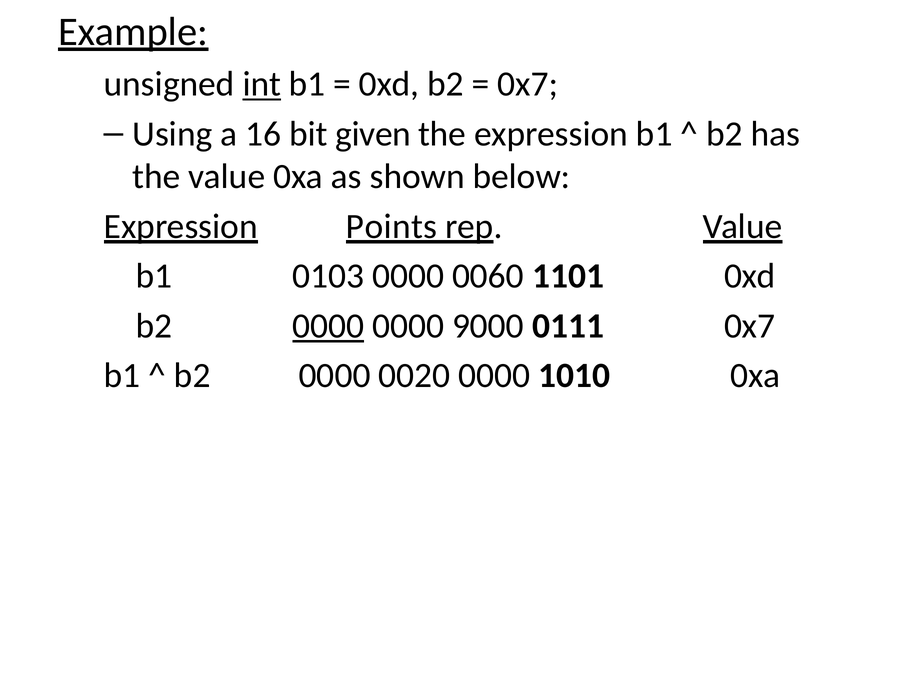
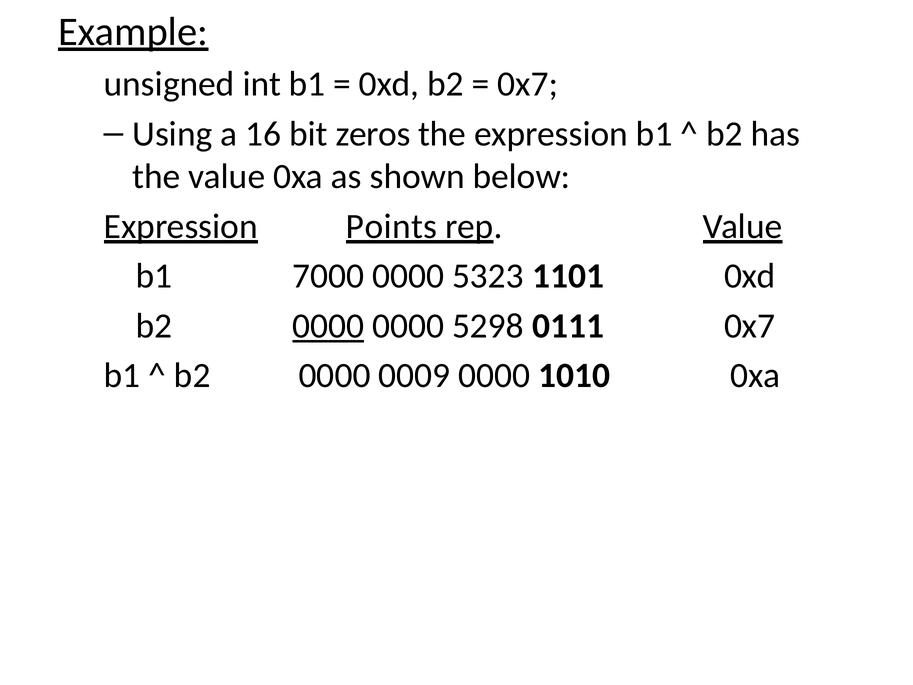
int underline: present -> none
given: given -> zeros
0103: 0103 -> 7000
0060: 0060 -> 5323
9000: 9000 -> 5298
0020: 0020 -> 0009
